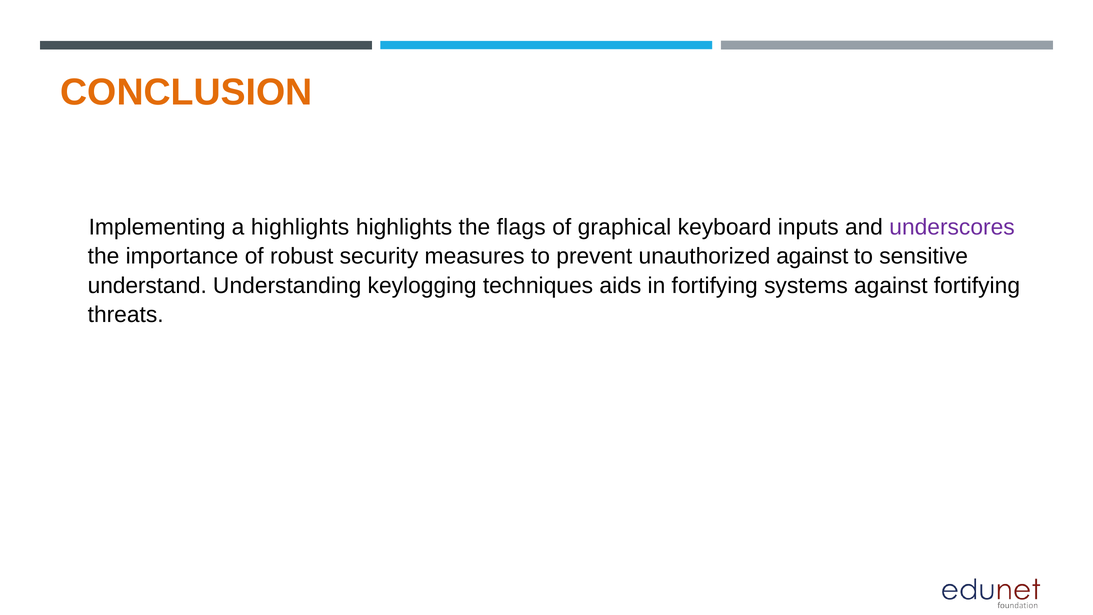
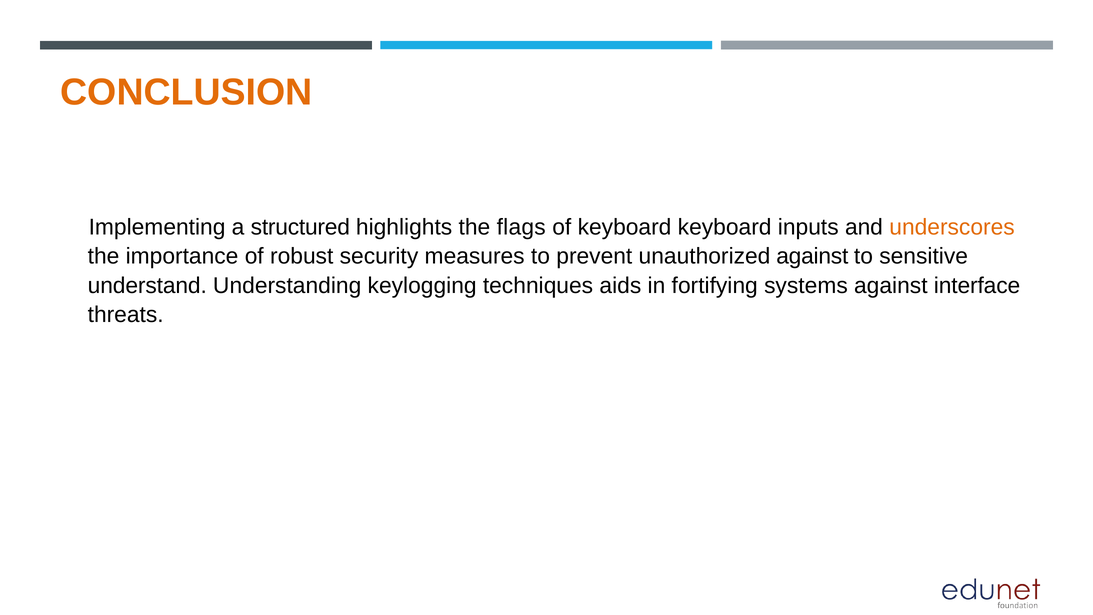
a highlights: highlights -> structured
of graphical: graphical -> keyboard
underscores colour: purple -> orange
against fortifying: fortifying -> interface
